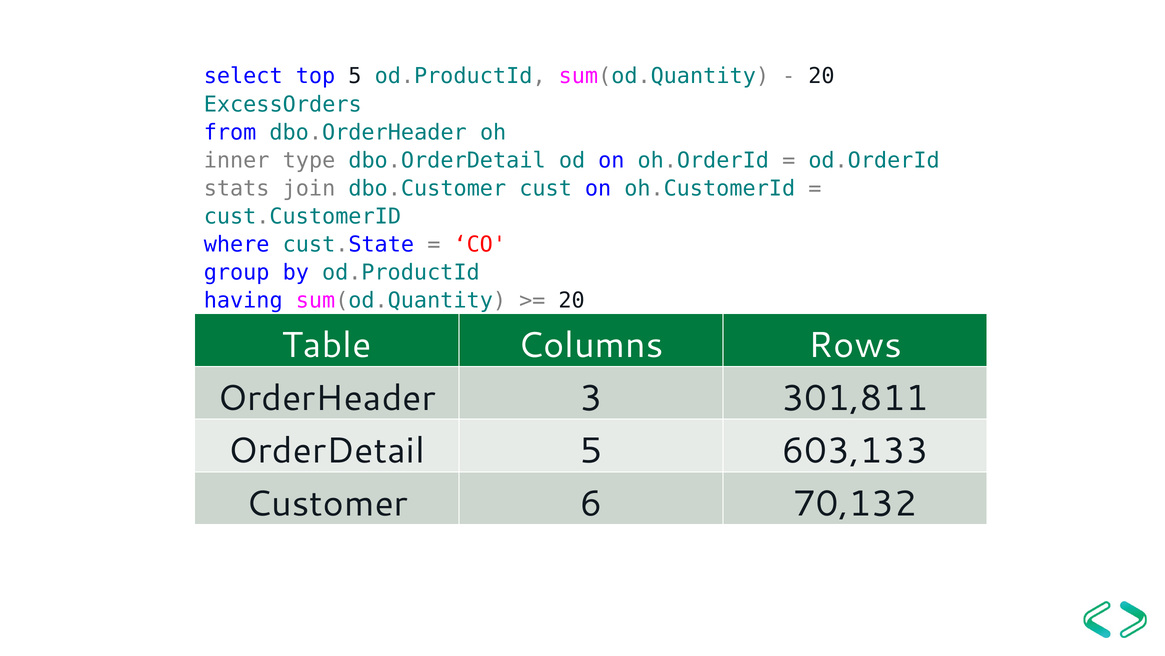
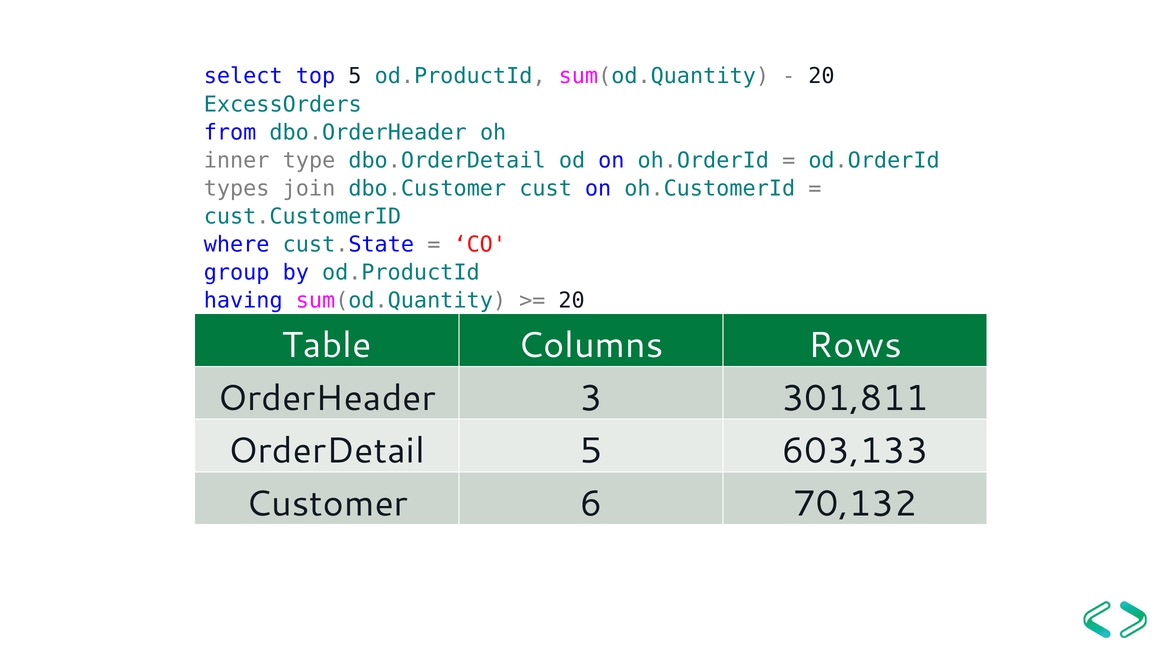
stats: stats -> types
